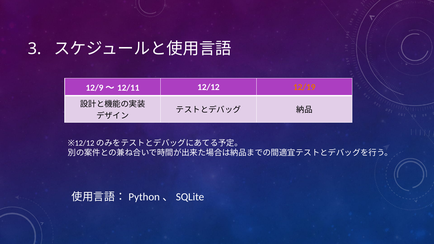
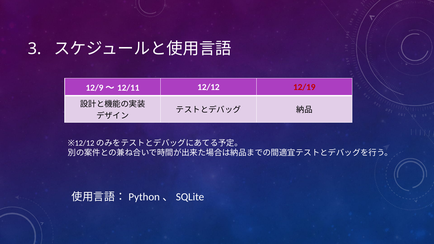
12/19 colour: orange -> red
